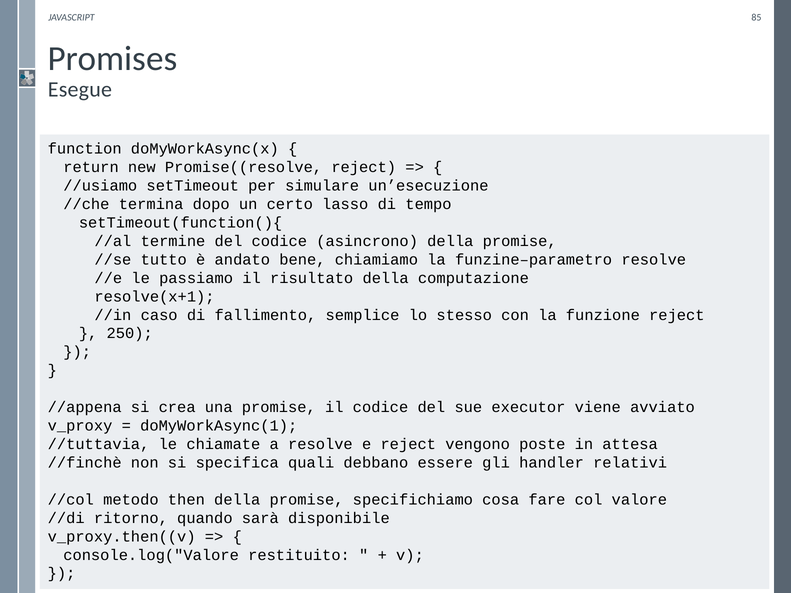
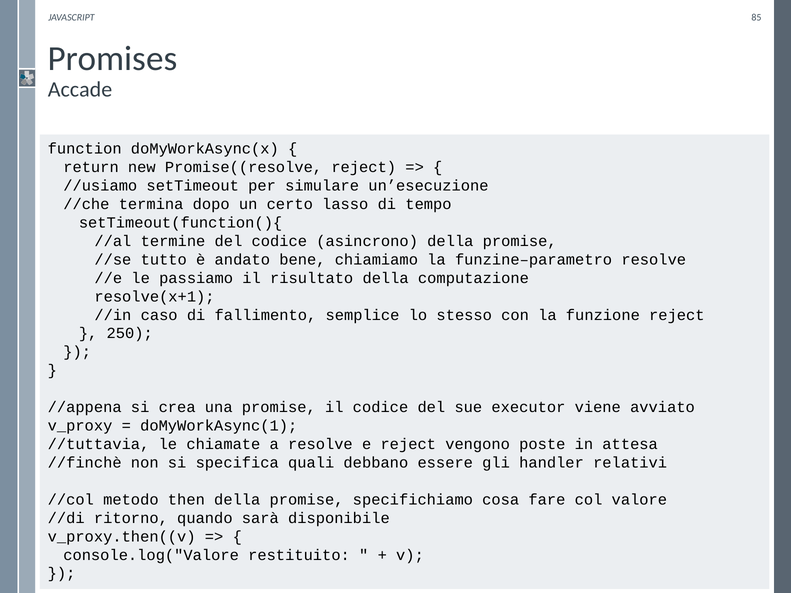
Esegue: Esegue -> Accade
